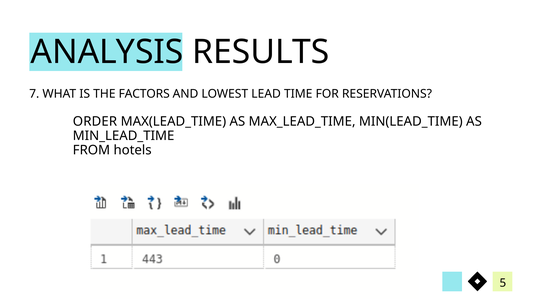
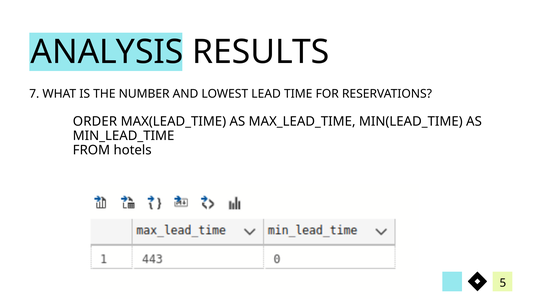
FACTORS: FACTORS -> NUMBER
